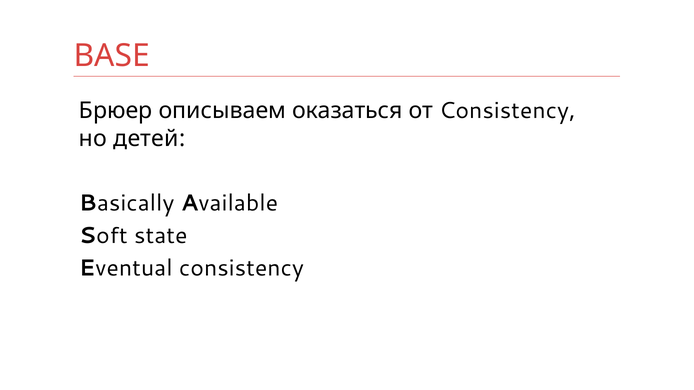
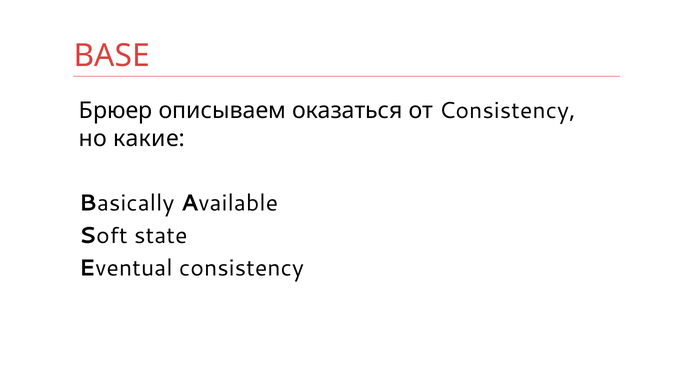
детей: детей -> какие
